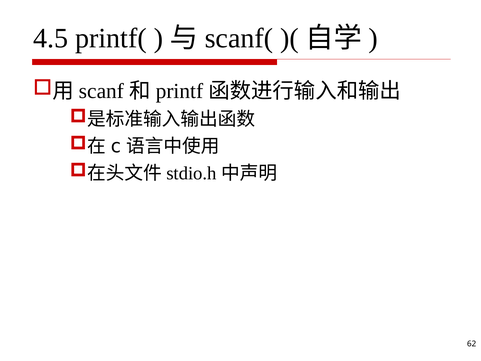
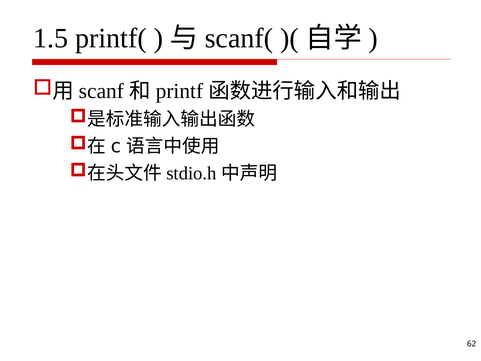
4.5: 4.5 -> 1.5
